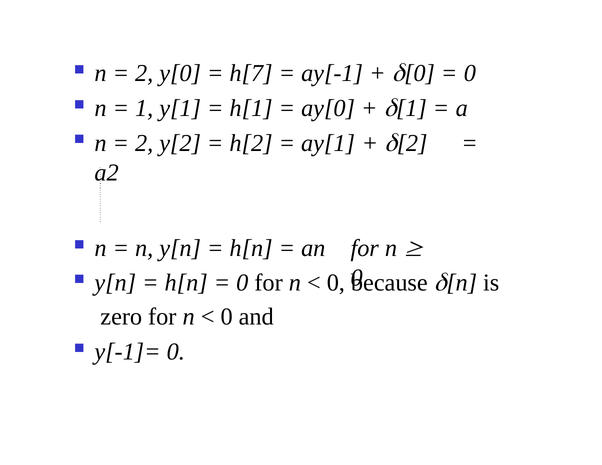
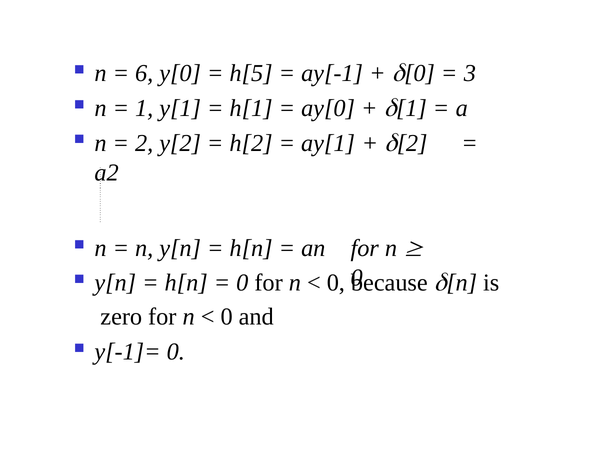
0 at (470, 73): 0 -> 3
2 at (144, 73): 2 -> 6
h[7: h[7 -> h[5
